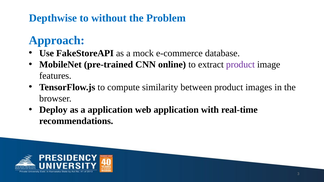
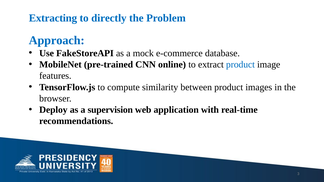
Depthwise: Depthwise -> Extracting
without: without -> directly
product at (240, 65) colour: purple -> blue
a application: application -> supervision
